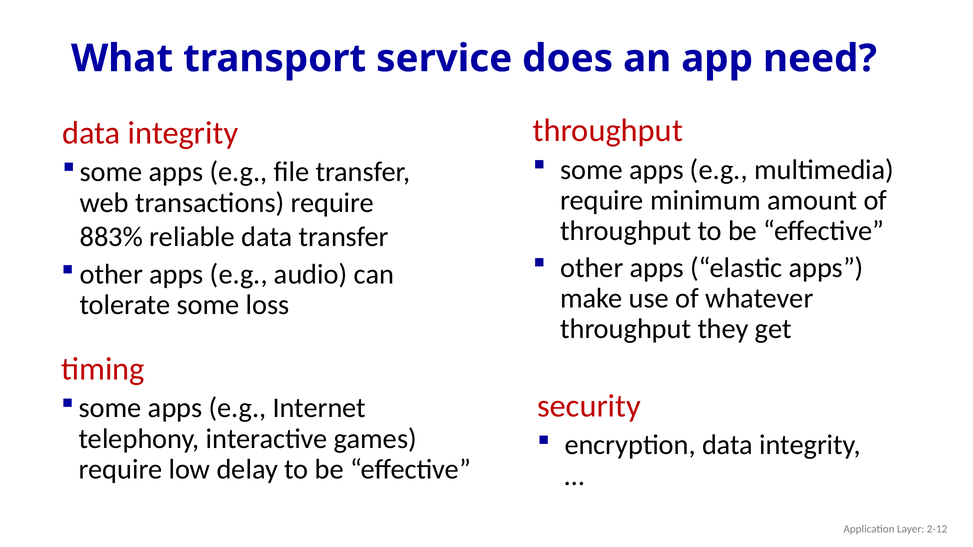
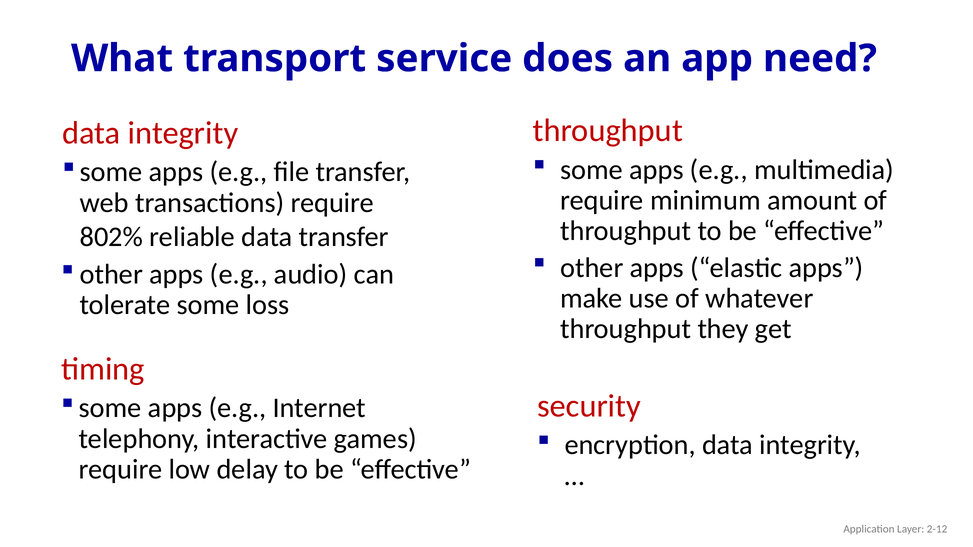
883%: 883% -> 802%
